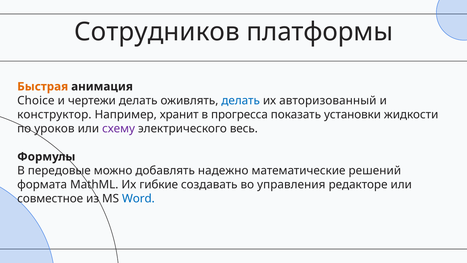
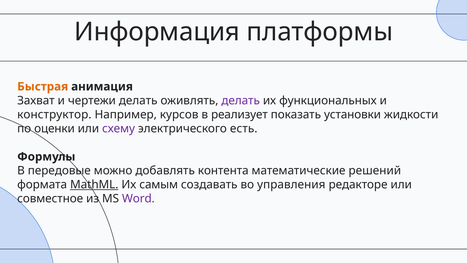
Сотрудников: Сотрудников -> Информация
Choice: Choice -> Захват
делать at (241, 101) colour: blue -> purple
авторизованный: авторизованный -> функциональных
хранит: хранит -> курсов
прогресса: прогресса -> реализует
уроков: уроков -> оценки
весь: весь -> есть
надежно: надежно -> контента
MathML underline: none -> present
гибкие: гибкие -> самым
Word colour: blue -> purple
